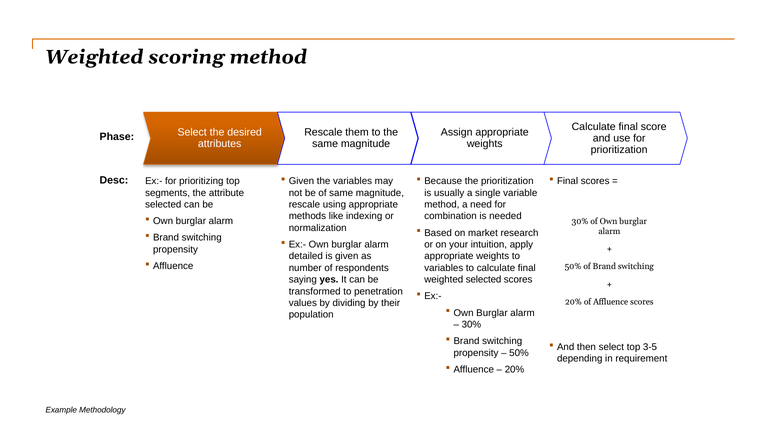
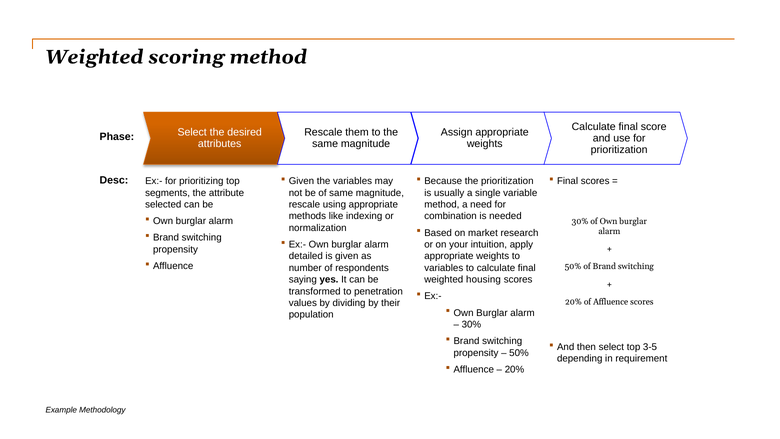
weighted selected: selected -> housing
